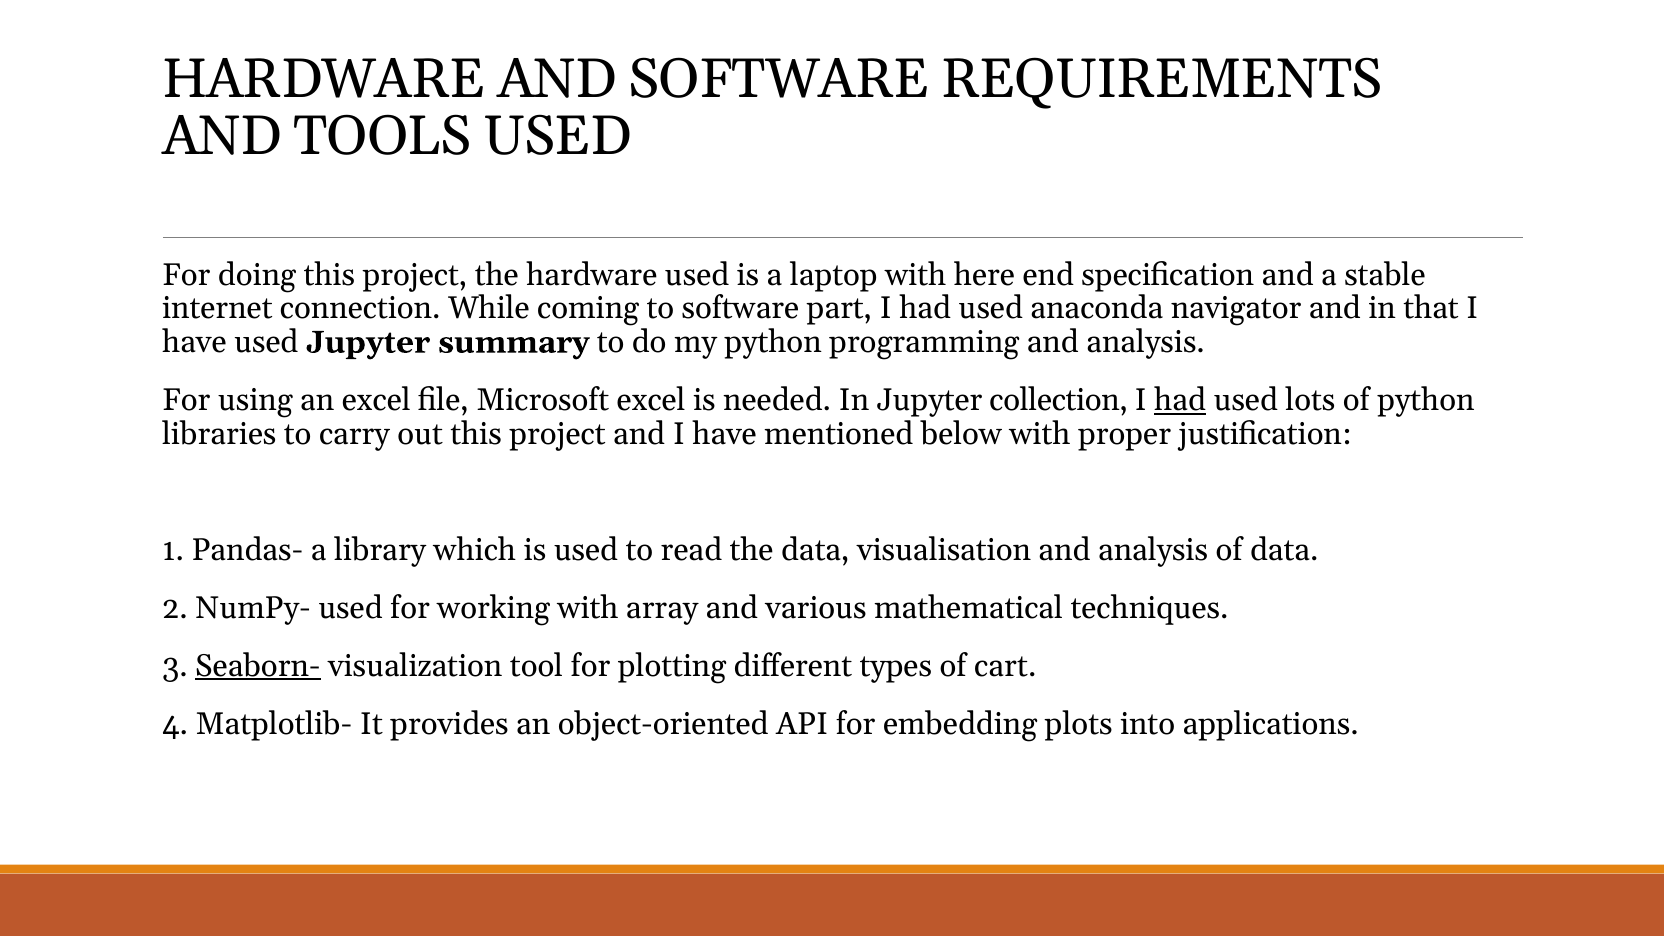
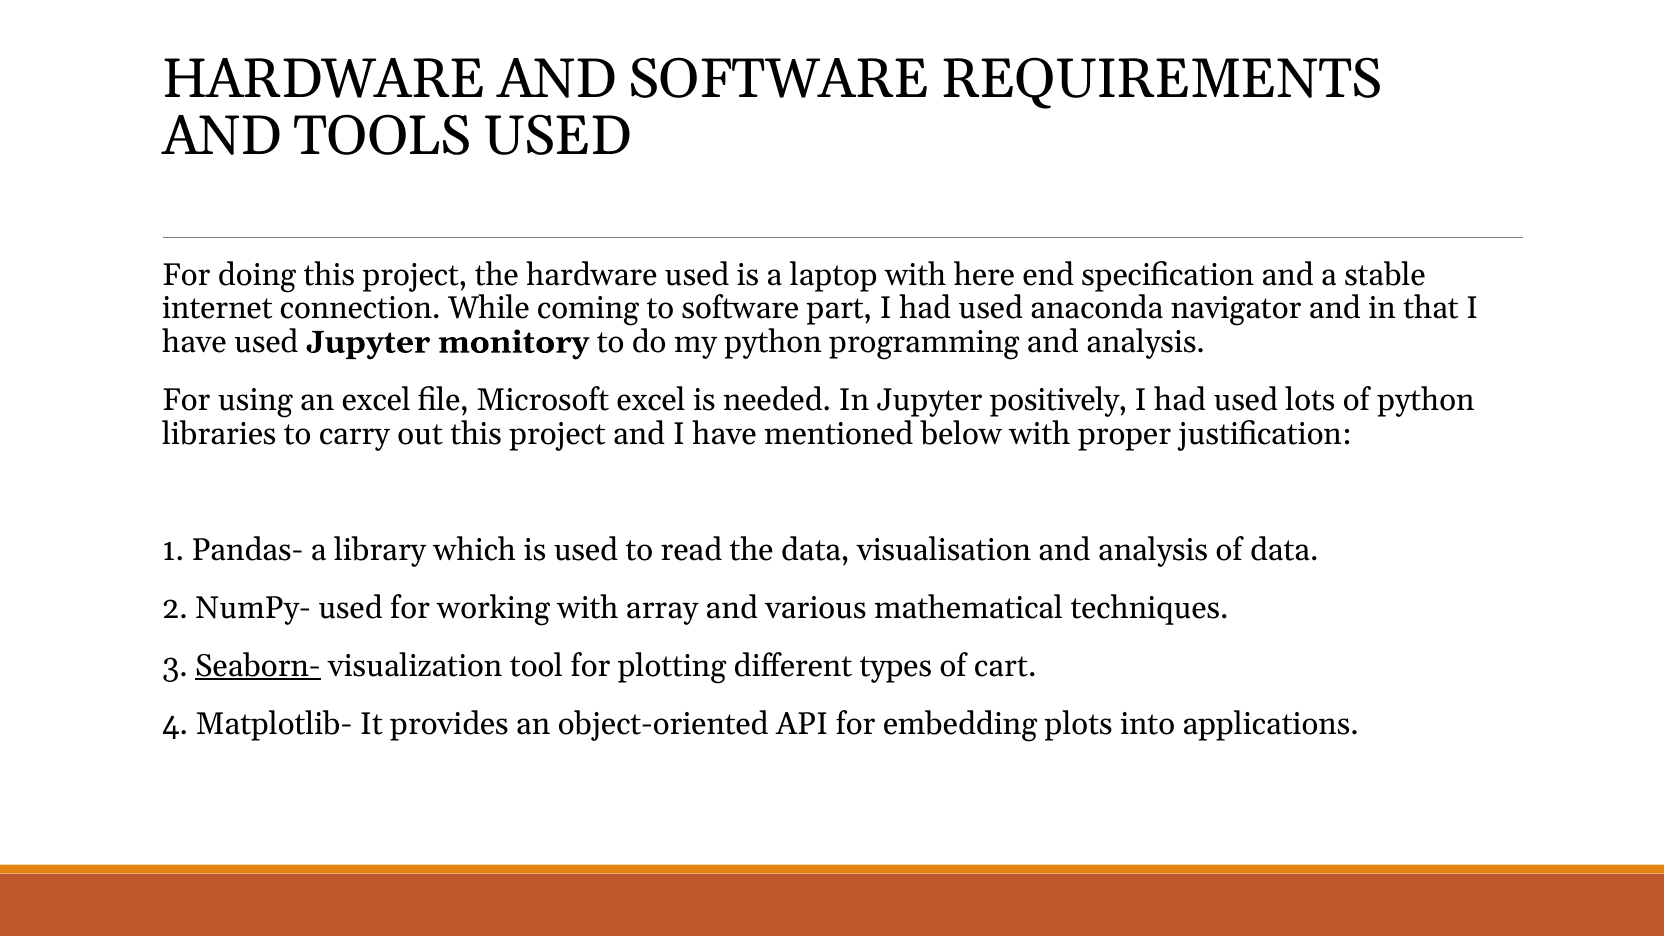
summary: summary -> monitory
collection: collection -> positively
had at (1180, 400) underline: present -> none
